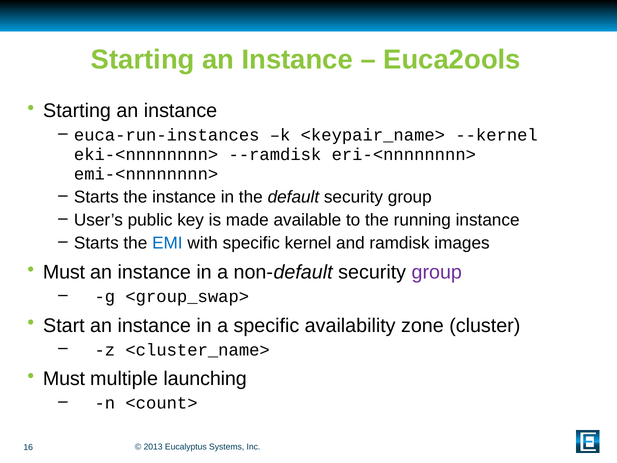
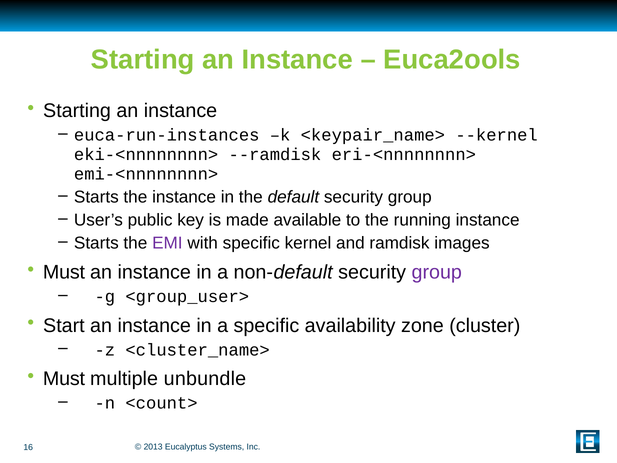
EMI colour: blue -> purple
<group_swap>: <group_swap> -> <group_user>
launching: launching -> unbundle
